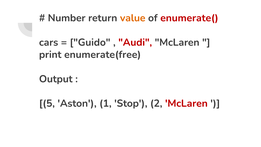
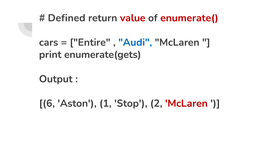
Number: Number -> Defined
value colour: orange -> red
Guido: Guido -> Entire
Audi colour: red -> blue
enumerate(free: enumerate(free -> enumerate(gets
5: 5 -> 6
